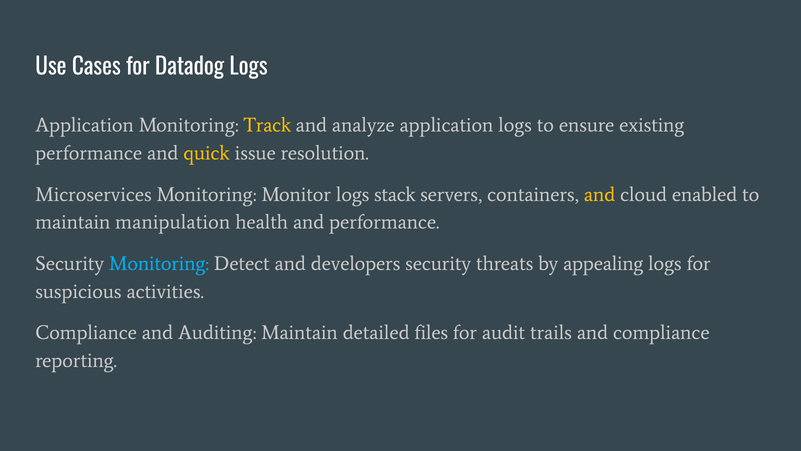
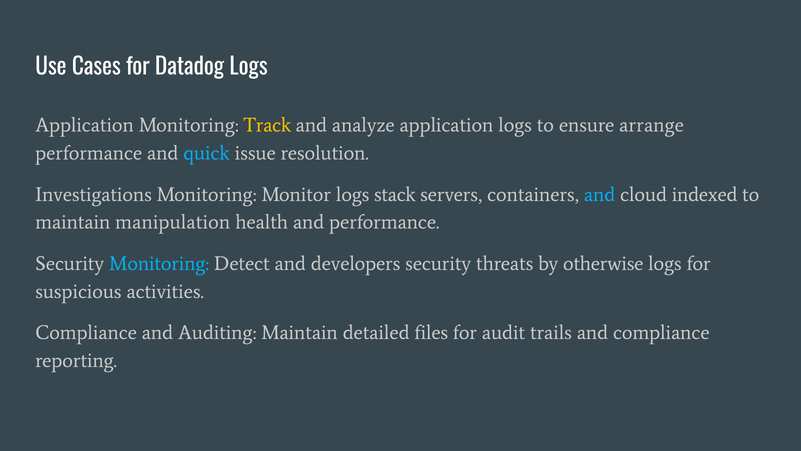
existing: existing -> arrange
quick colour: yellow -> light blue
Microservices: Microservices -> Investigations
and at (600, 194) colour: yellow -> light blue
enabled: enabled -> indexed
appealing: appealing -> otherwise
